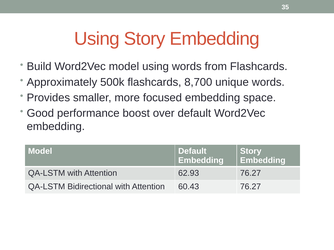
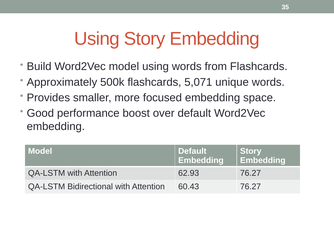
8,700: 8,700 -> 5,071
